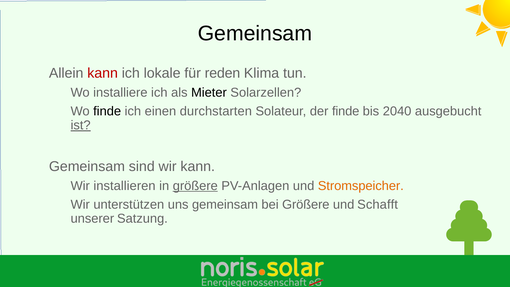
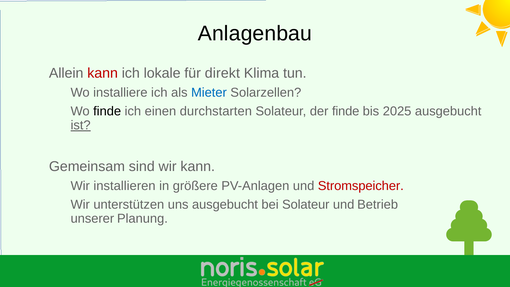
Gemeinsam at (255, 33): Gemeinsam -> Anlagenbau
reden: reden -> direkt
Mieter colour: black -> blue
2040: 2040 -> 2025
größere at (195, 186) underline: present -> none
Stromspeicher colour: orange -> red
uns gemeinsam: gemeinsam -> ausgebucht
bei Größere: Größere -> Solateur
Schafft: Schafft -> Betrieb
Satzung: Satzung -> Planung
